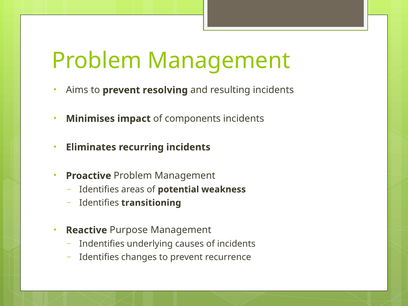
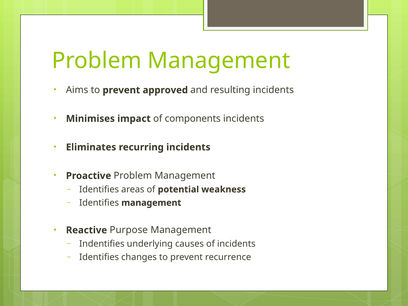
resolving: resolving -> approved
Identifies transitioning: transitioning -> management
